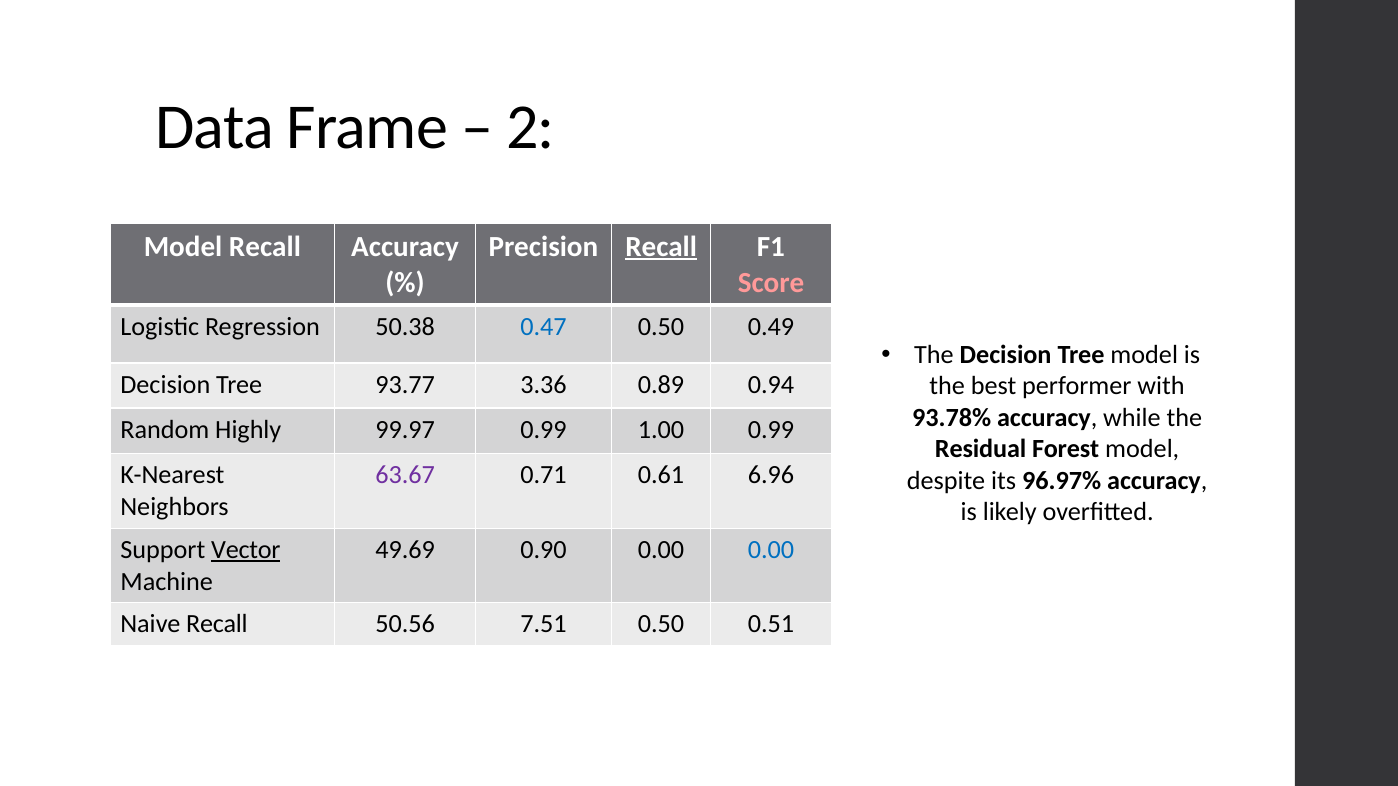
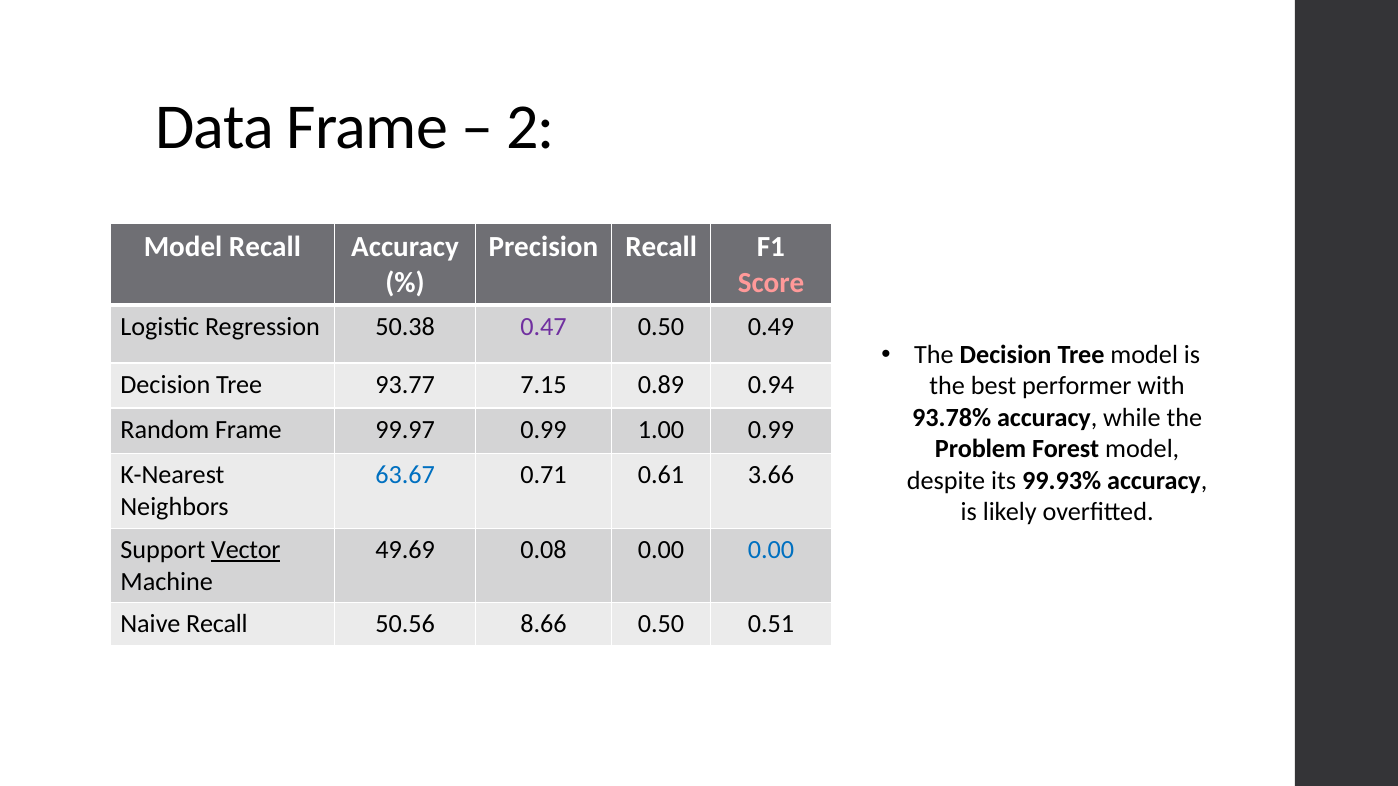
Recall at (661, 247) underline: present -> none
0.47 colour: blue -> purple
3.36: 3.36 -> 7.15
Random Highly: Highly -> Frame
Residual: Residual -> Problem
63.67 colour: purple -> blue
6.96: 6.96 -> 3.66
96.97%: 96.97% -> 99.93%
0.90: 0.90 -> 0.08
7.51: 7.51 -> 8.66
